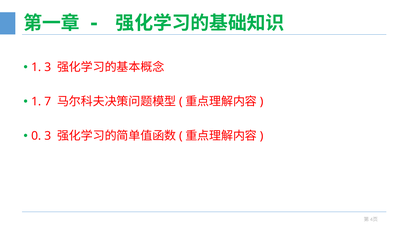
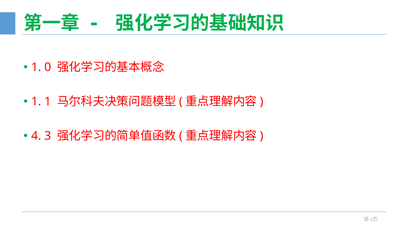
1 3: 3 -> 0
1 7: 7 -> 1
0: 0 -> 4
